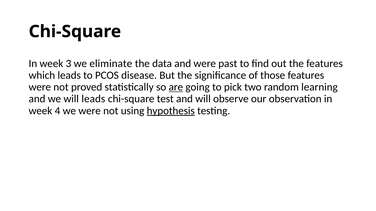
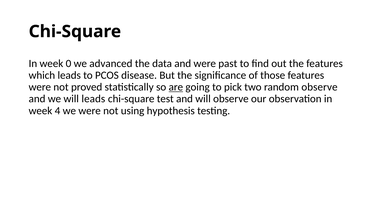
3: 3 -> 0
eliminate: eliminate -> advanced
random learning: learning -> observe
hypothesis underline: present -> none
